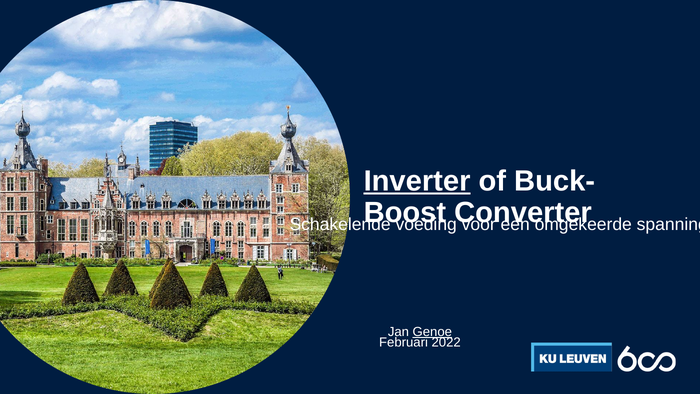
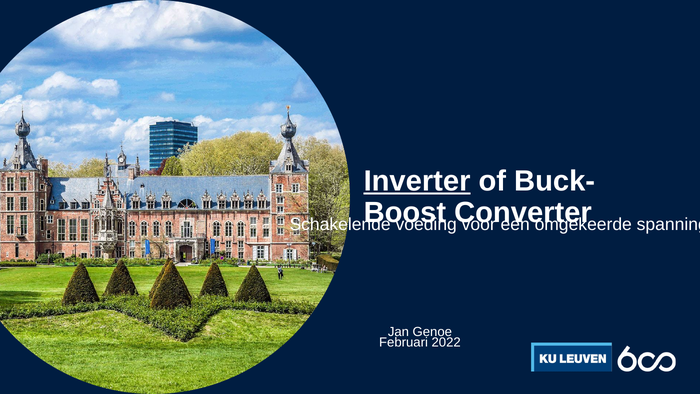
Genoe underline: present -> none
